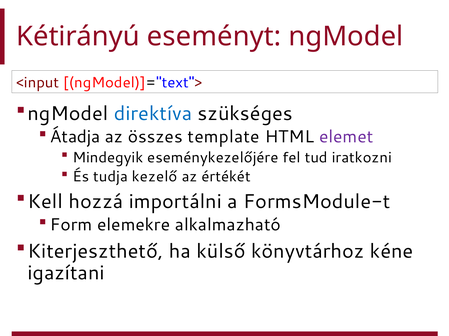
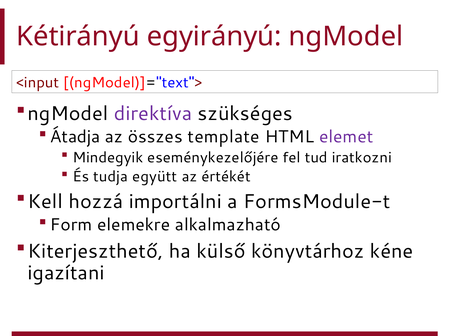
eseményt: eseményt -> egyirányú
direktíva colour: blue -> purple
kezelő: kezelő -> együtt
